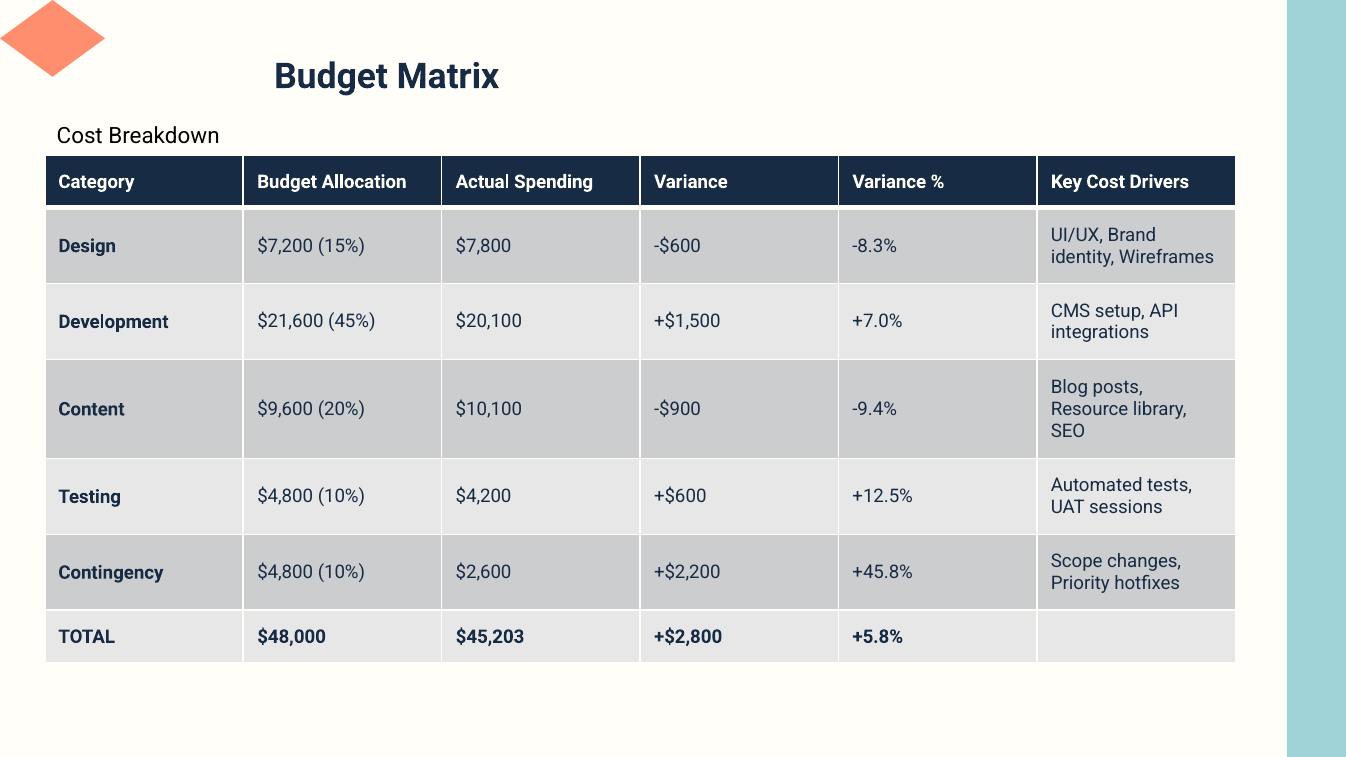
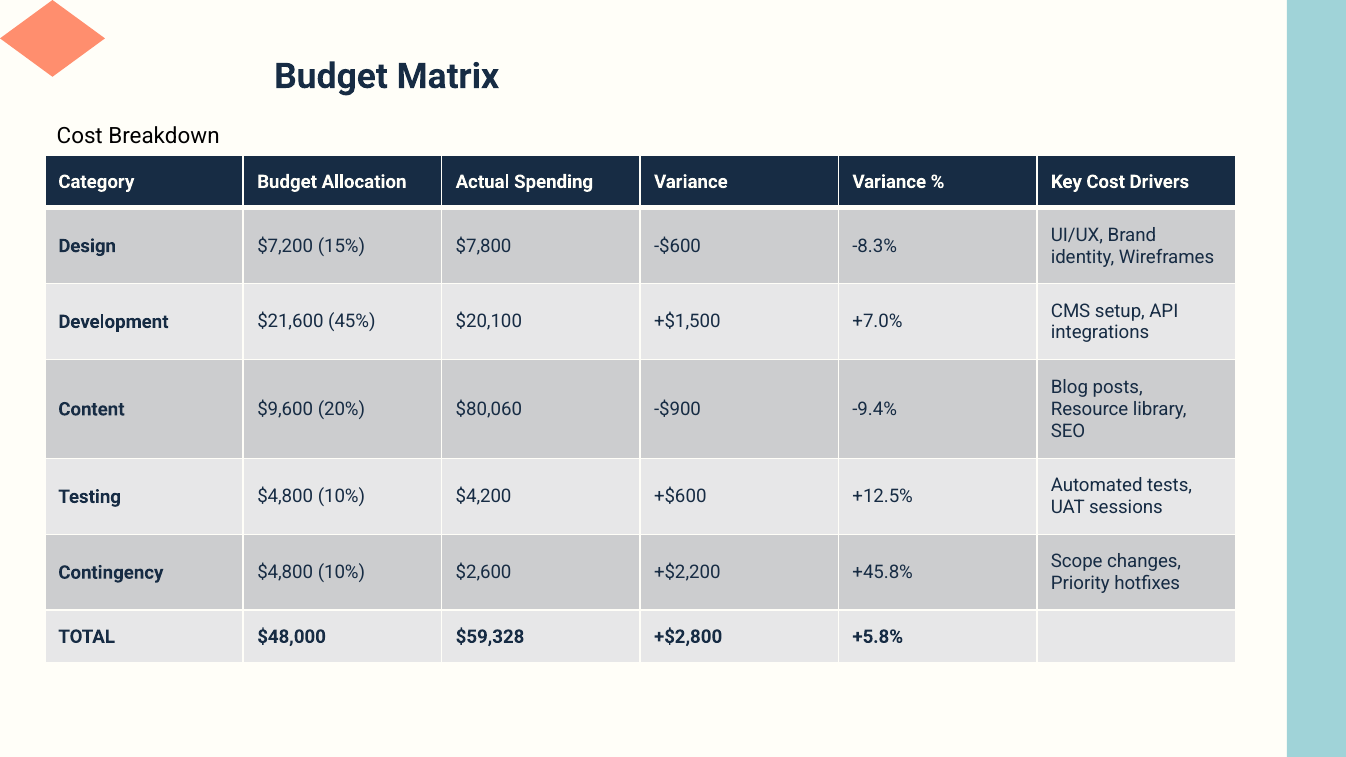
$10,100: $10,100 -> $80,060
$45,203: $45,203 -> $59,328
